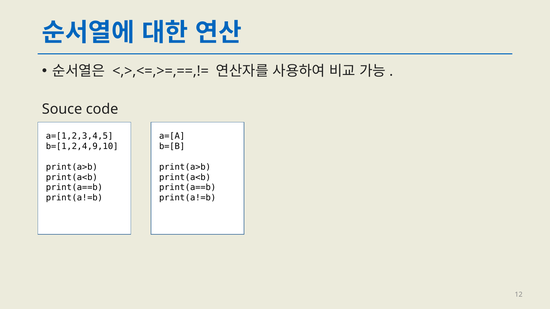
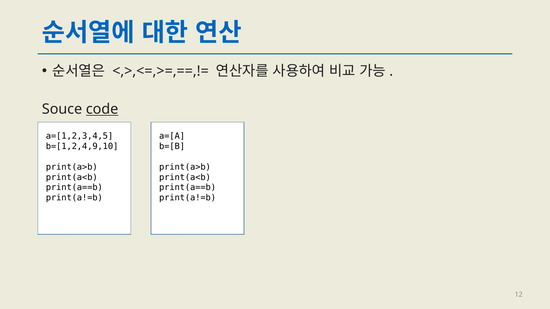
code underline: none -> present
